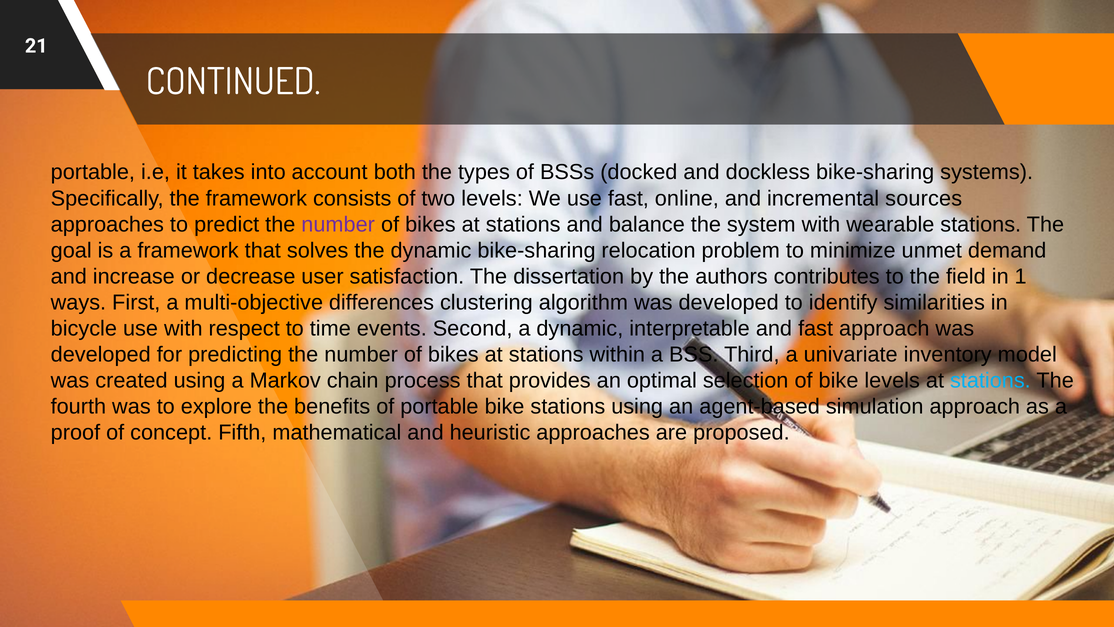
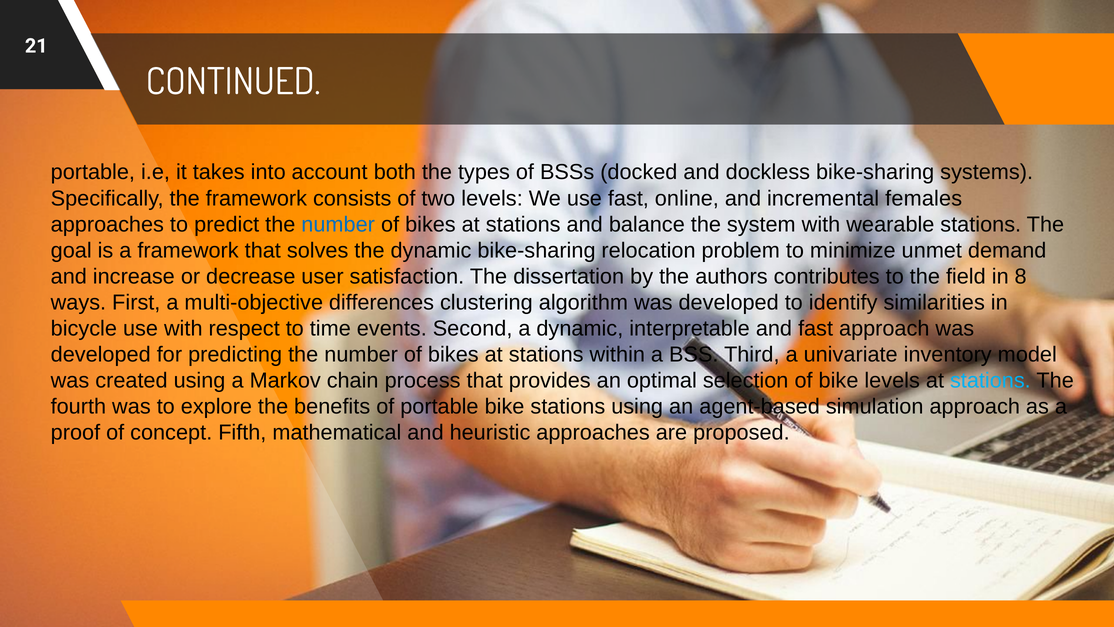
sources: sources -> females
number at (338, 224) colour: purple -> blue
1: 1 -> 8
